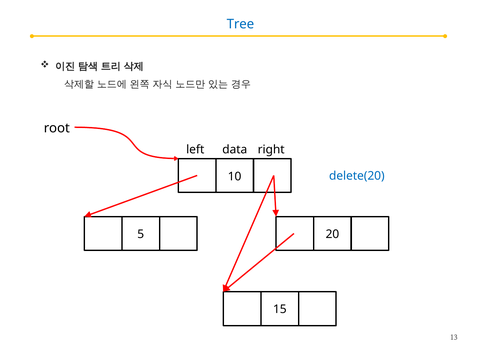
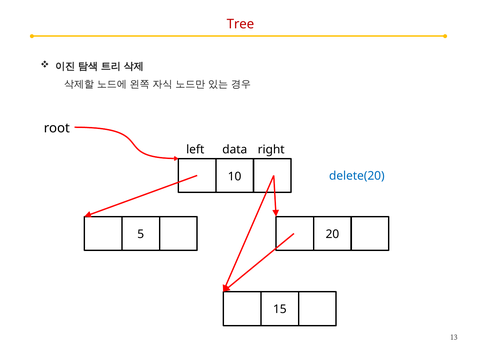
Tree colour: blue -> red
